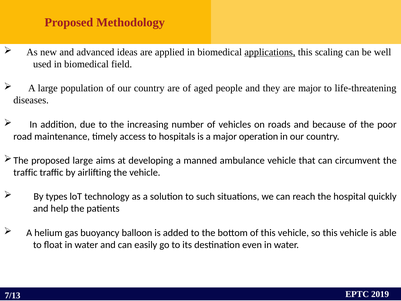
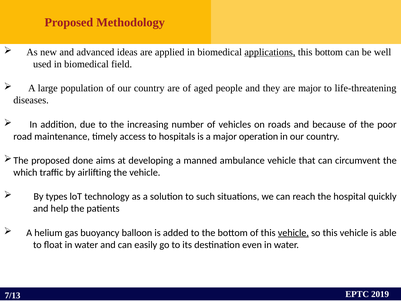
this scaling: scaling -> bottom
proposed large: large -> done
traffic at (25, 172): traffic -> which
vehicle at (293, 233) underline: none -> present
